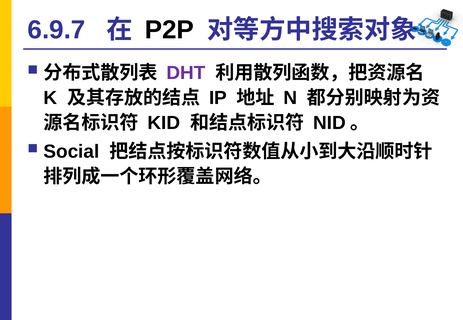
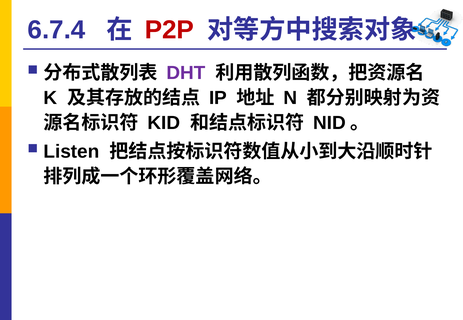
6.9.7: 6.9.7 -> 6.7.4
P2P colour: black -> red
Social: Social -> Listen
